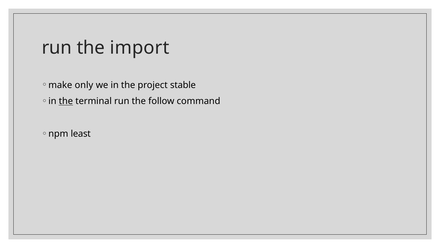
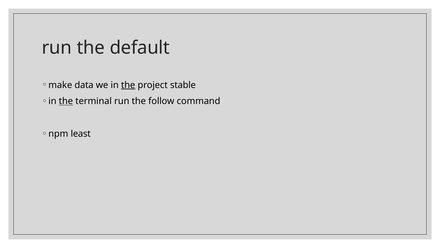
import: import -> default
only: only -> data
the at (128, 85) underline: none -> present
